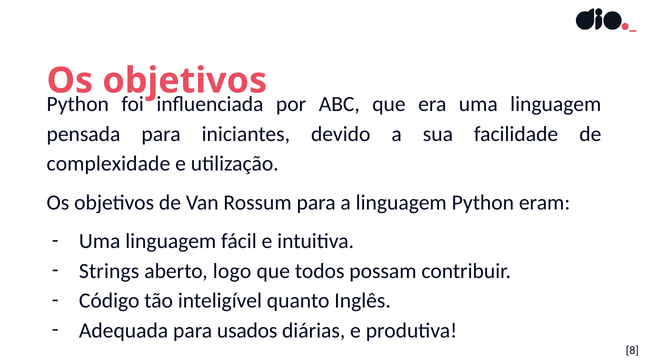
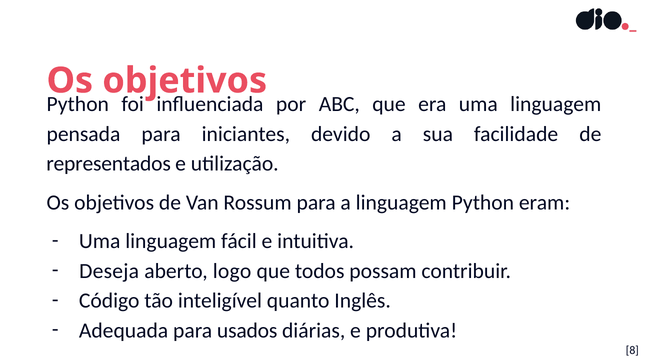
complexidade: complexidade -> representados
Strings: Strings -> Deseja
